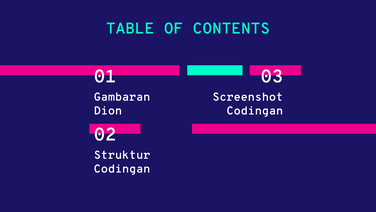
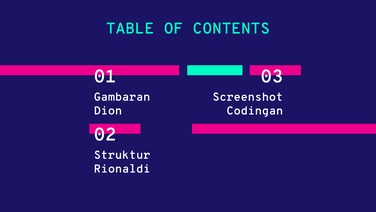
Codingan at (122, 168): Codingan -> Rionaldi
